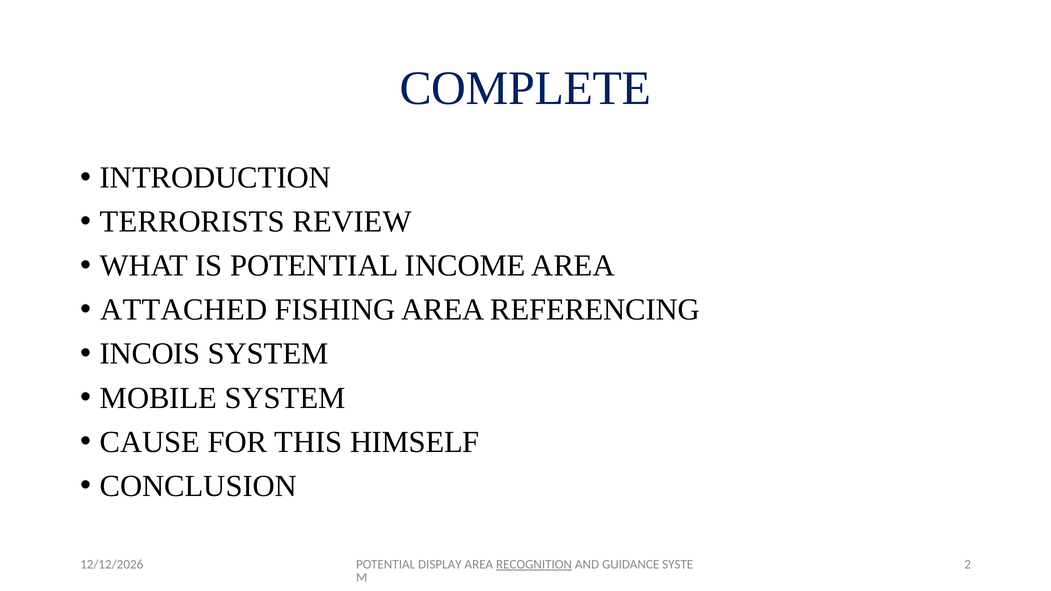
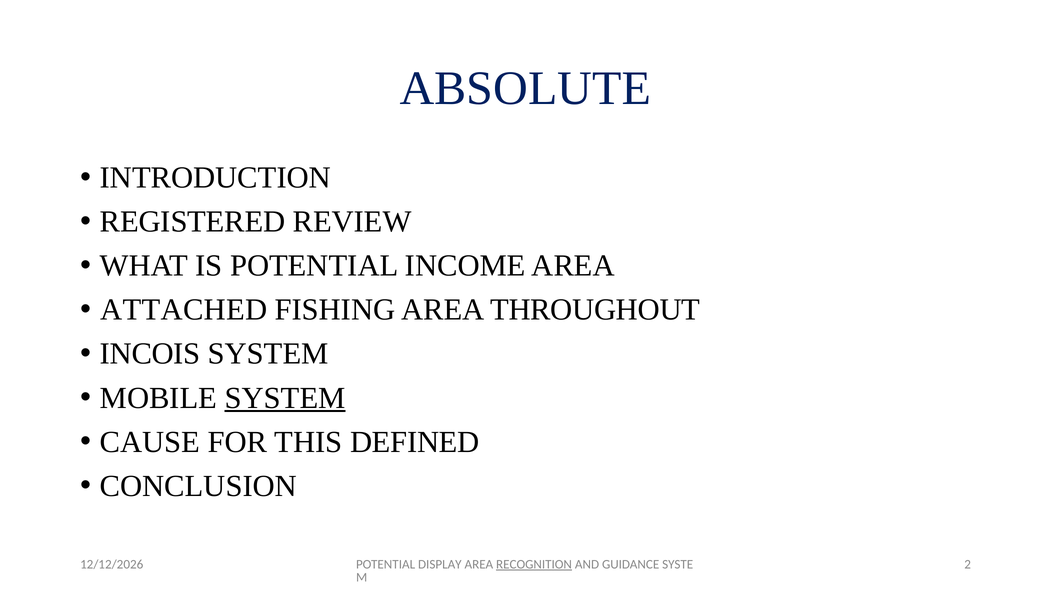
COMPLETE: COMPLETE -> ABSOLUTE
TERRORISTS: TERRORISTS -> REGISTERED
REFERENCING: REFERENCING -> THROUGHOUT
SYSTEM at (285, 398) underline: none -> present
HIMSELF: HIMSELF -> DEFINED
